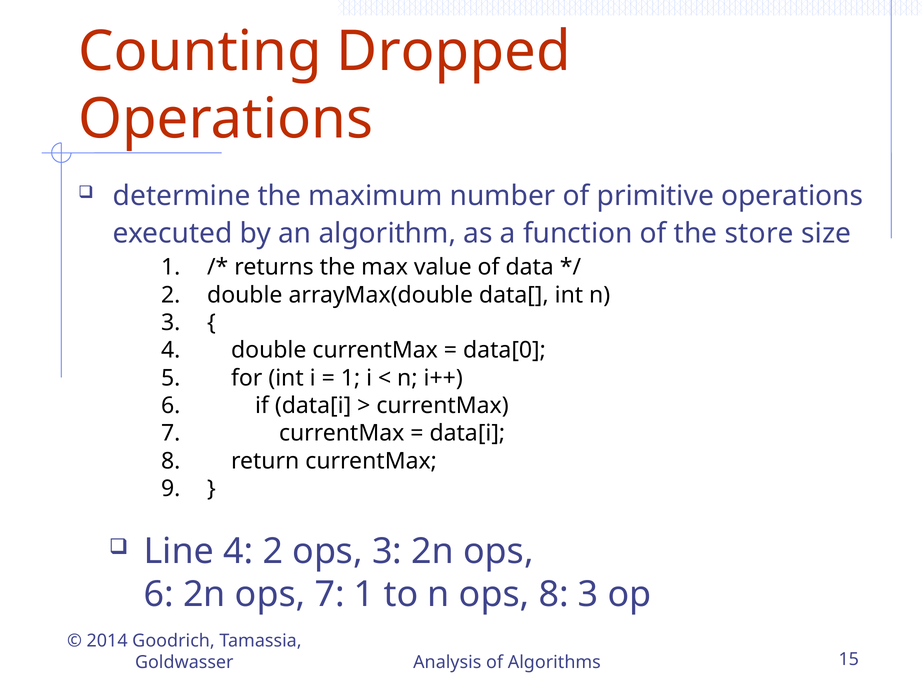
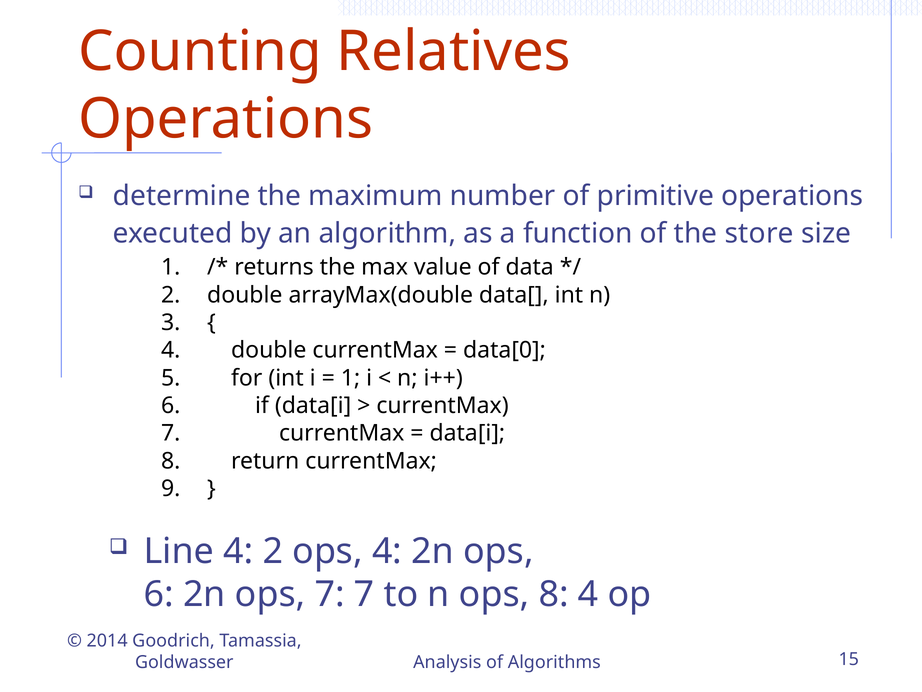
Dropped: Dropped -> Relatives
ops 3: 3 -> 4
7 1: 1 -> 7
8 3: 3 -> 4
